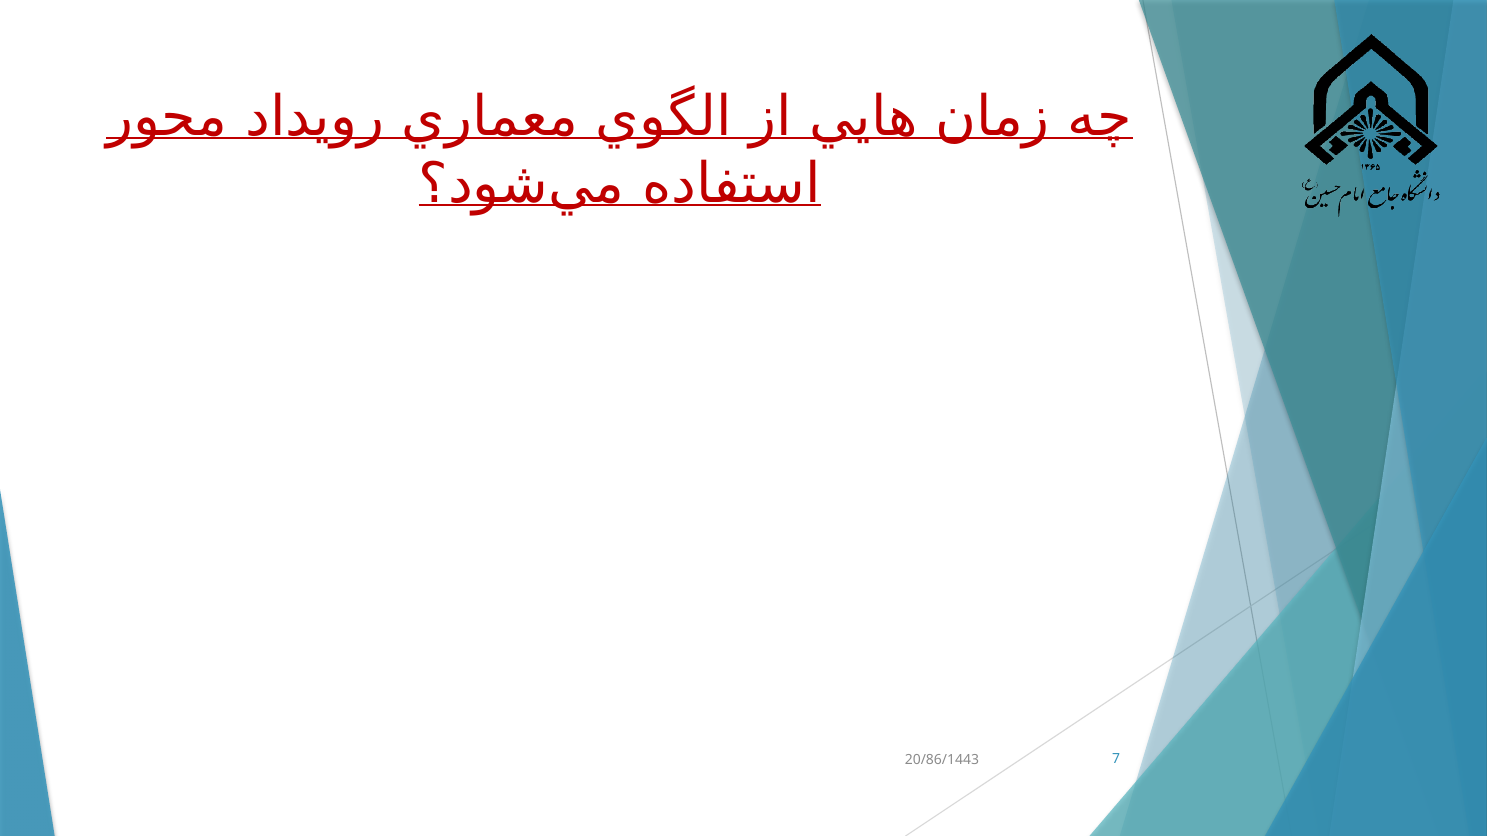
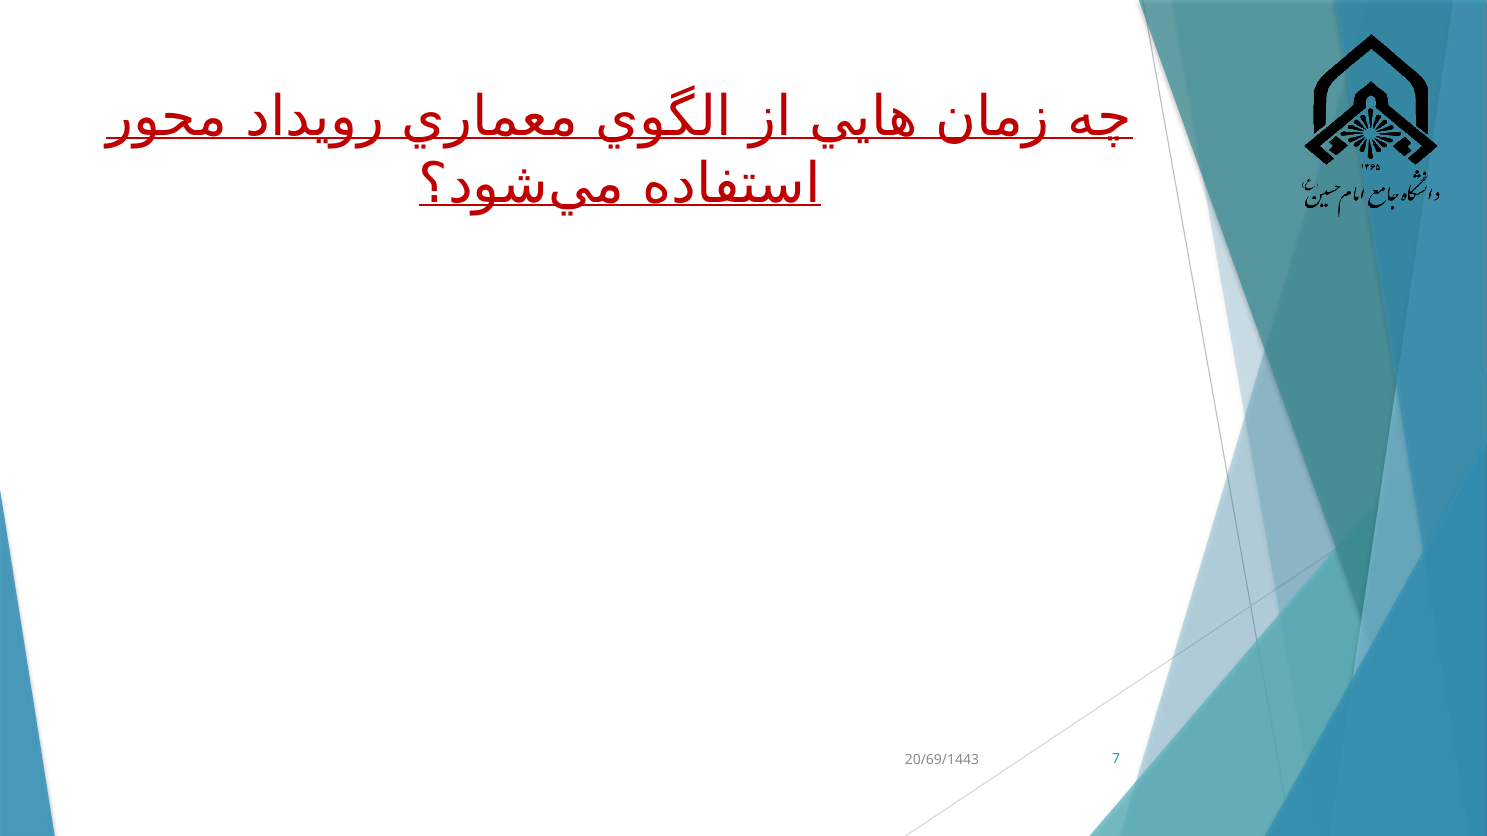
20/86/1443: 20/86/1443 -> 20/69/1443
